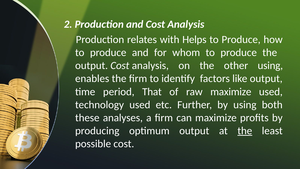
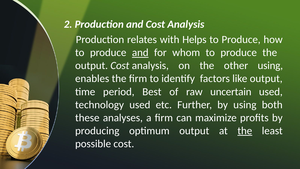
and at (140, 53) underline: none -> present
That: That -> Best
raw maximize: maximize -> uncertain
